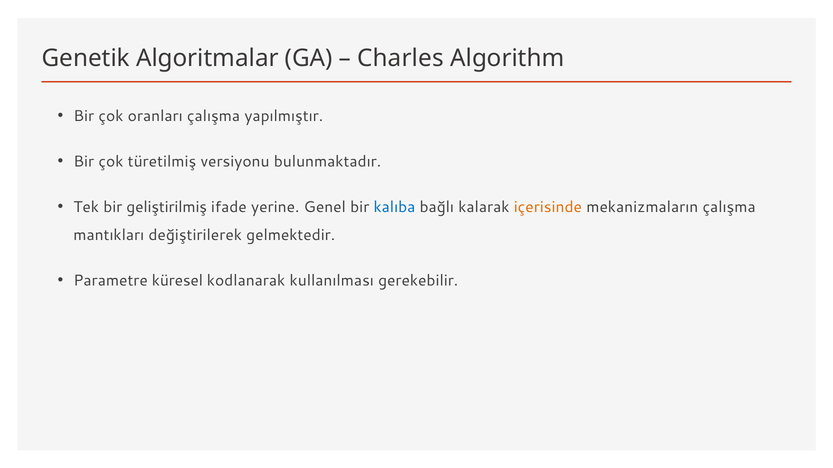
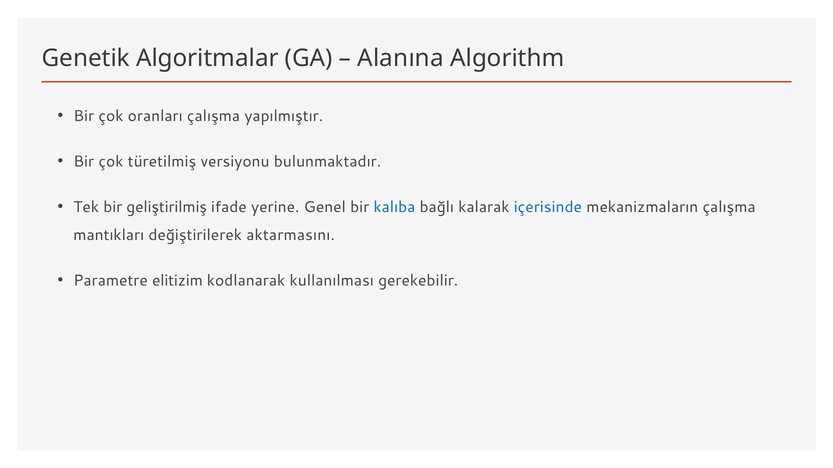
Charles: Charles -> Alanına
içerisinde colour: orange -> blue
gelmektedir: gelmektedir -> aktarmasını
küresel: küresel -> elitizim
